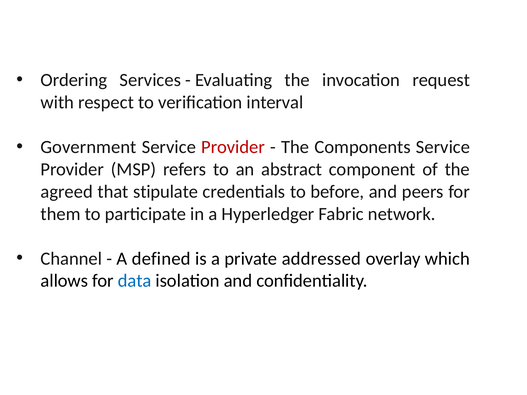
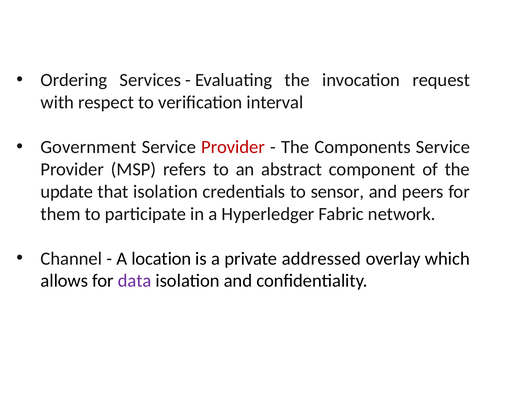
agreed: agreed -> update
that stipulate: stipulate -> isolation
before: before -> sensor
defined: defined -> location
data colour: blue -> purple
